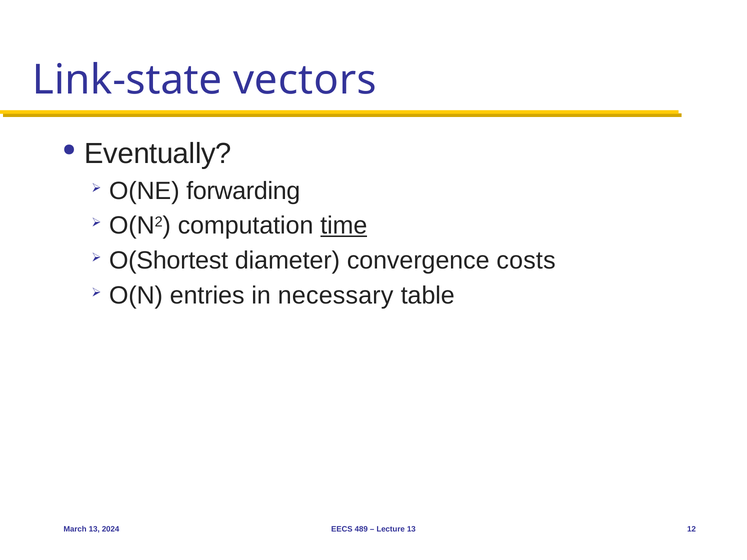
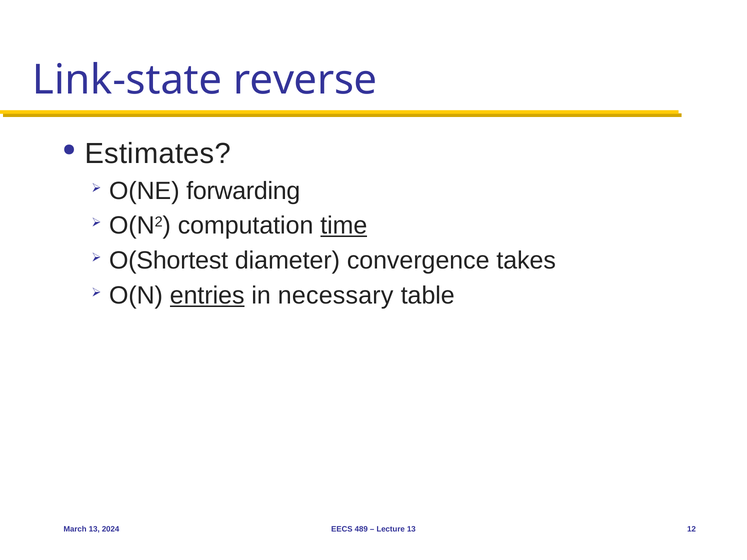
vectors: vectors -> reverse
Eventually: Eventually -> Estimates
costs: costs -> takes
entries underline: none -> present
